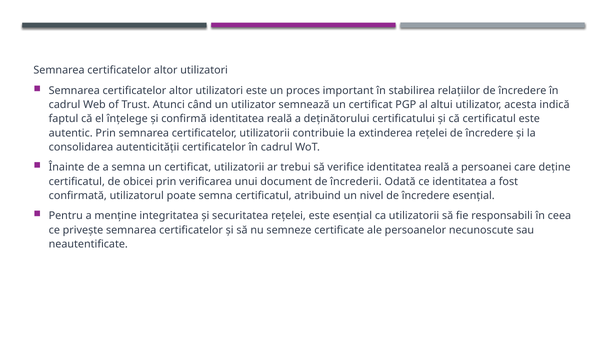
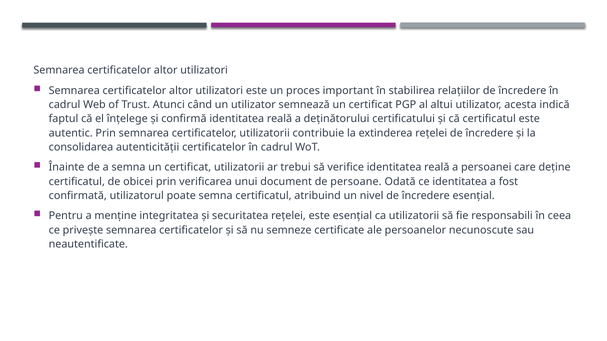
încrederii: încrederii -> persoane
